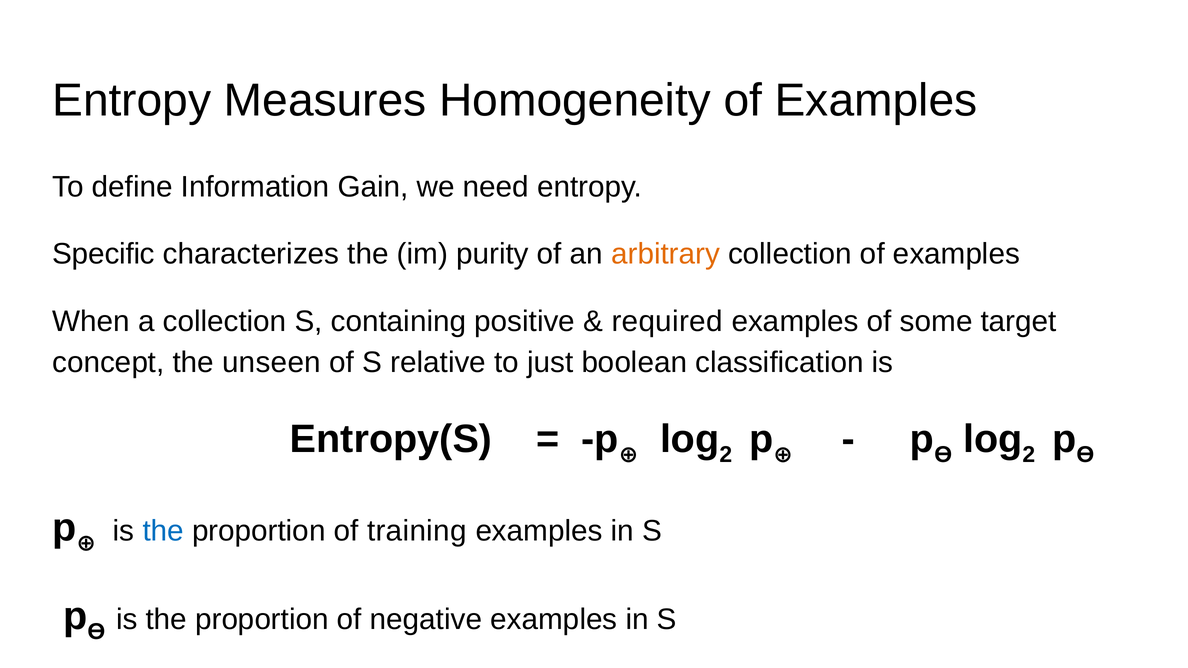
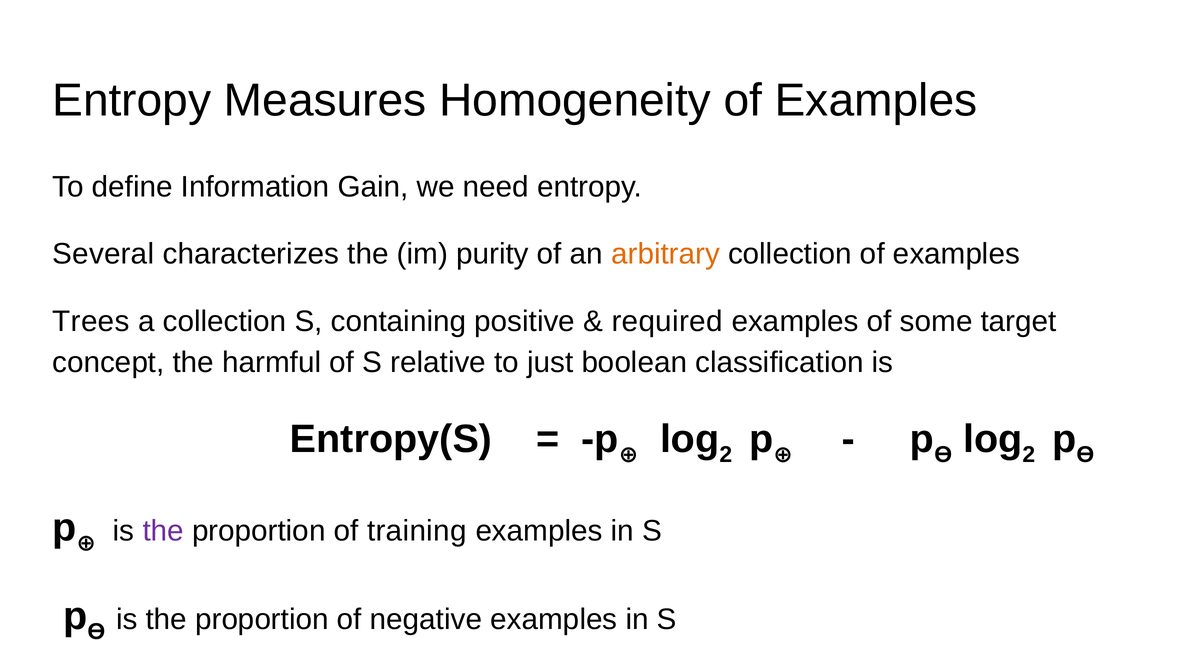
Specific: Specific -> Several
When: When -> Trees
unseen: unseen -> harmful
the at (163, 531) colour: blue -> purple
